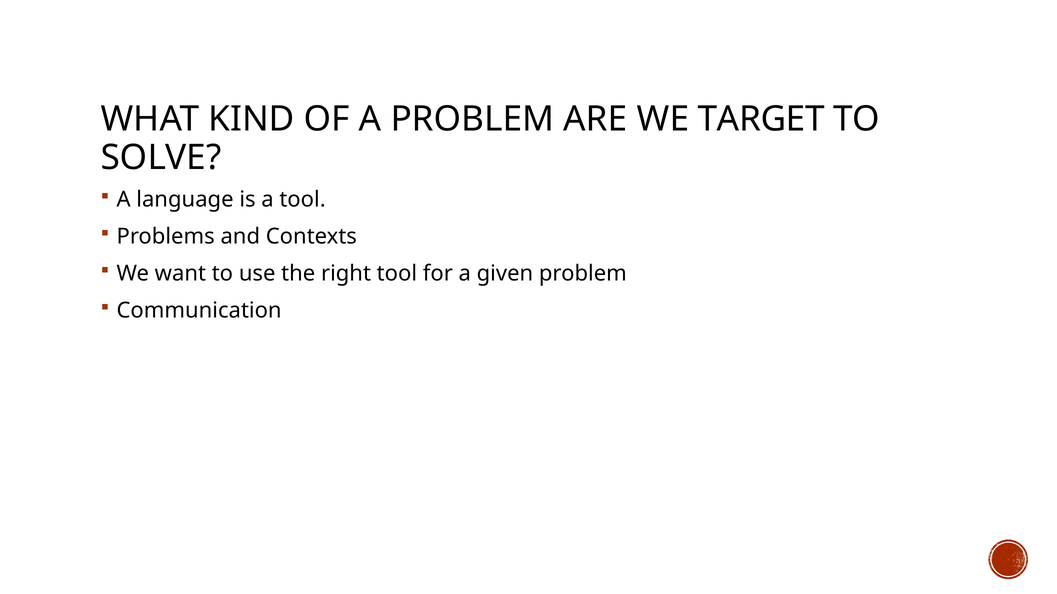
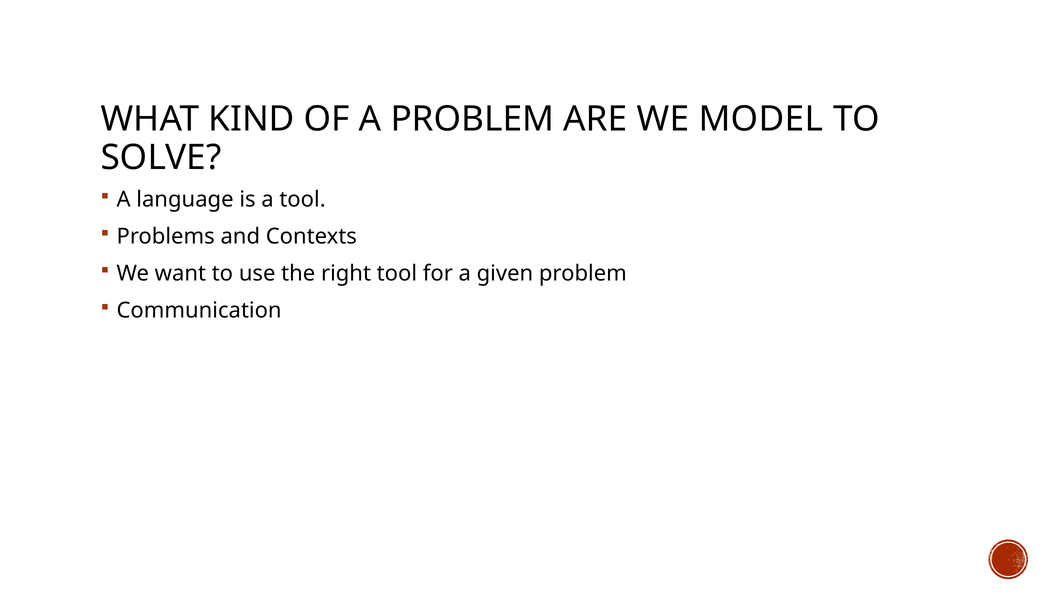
TARGET: TARGET -> MODEL
